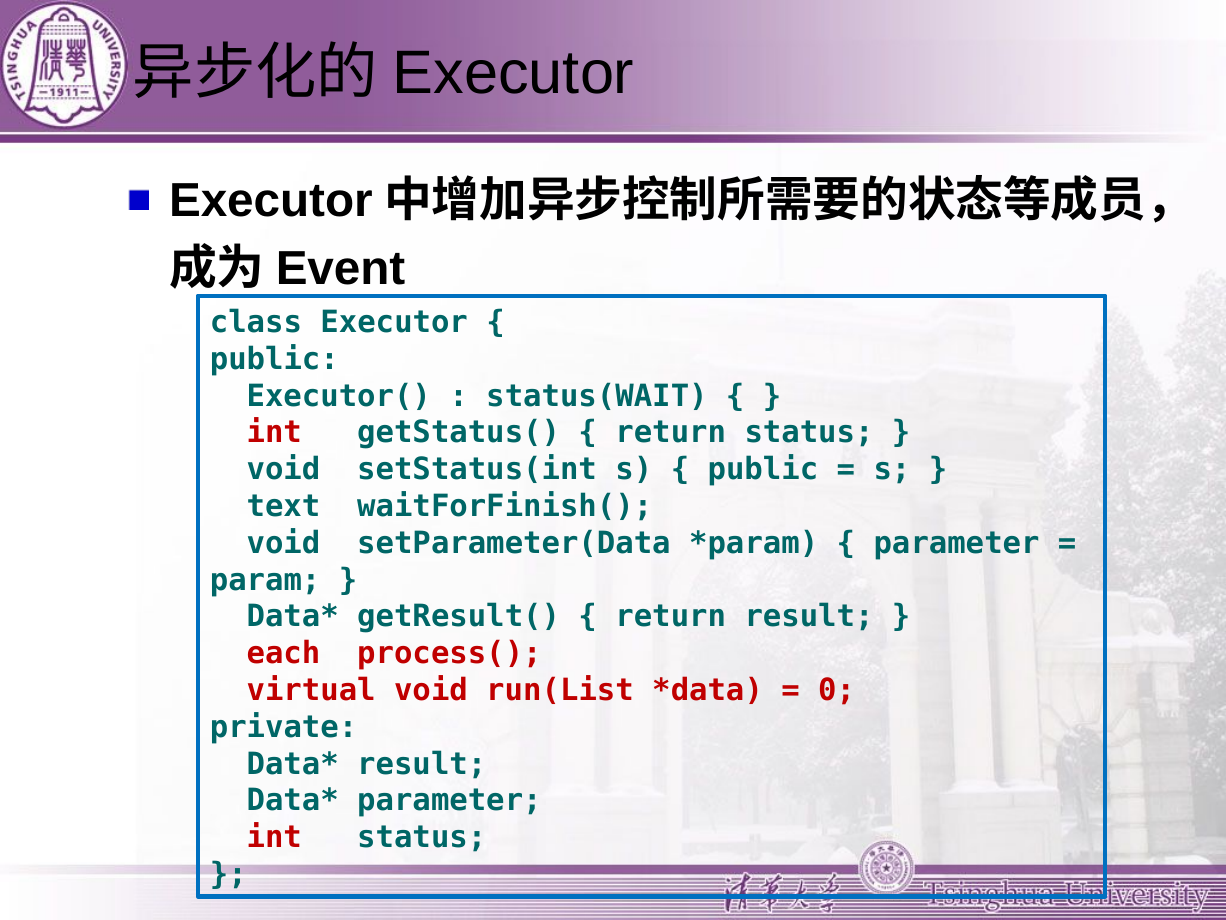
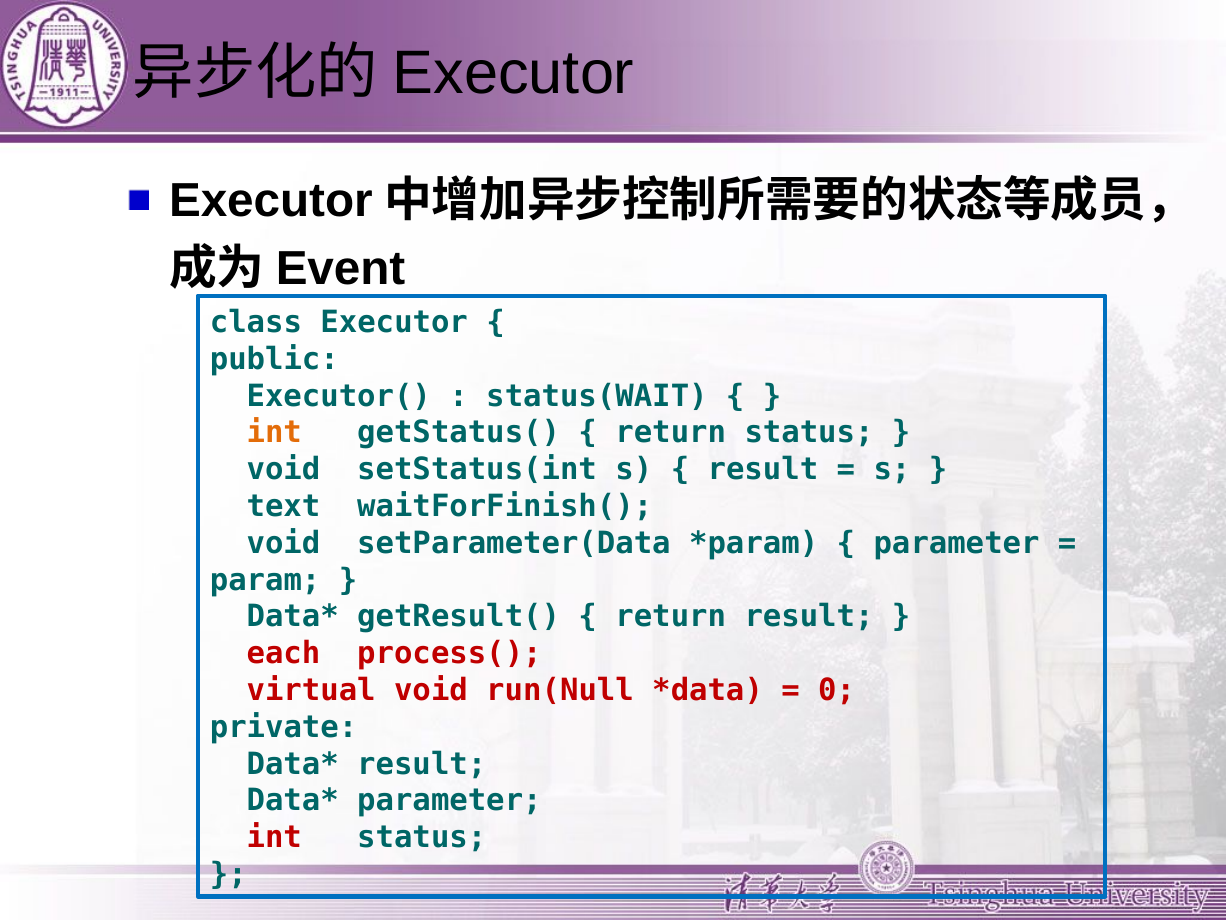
int at (274, 433) colour: red -> orange
public at (763, 469): public -> result
run(List: run(List -> run(Null
